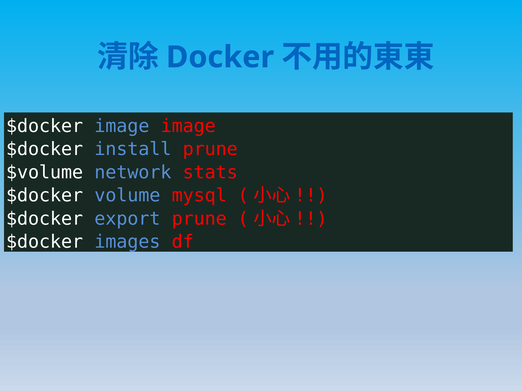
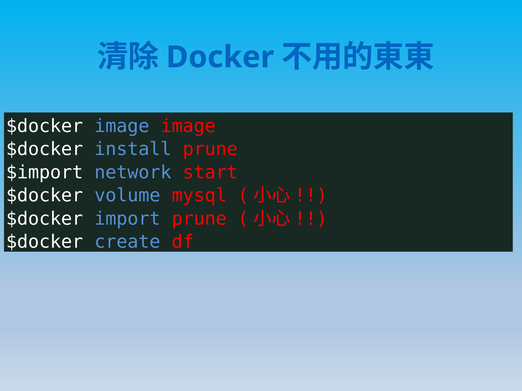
$volume: $volume -> $import
stats: stats -> start
export: export -> import
images: images -> create
